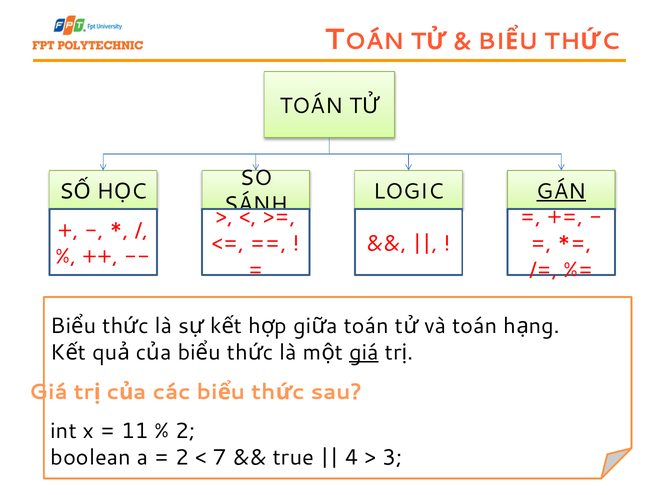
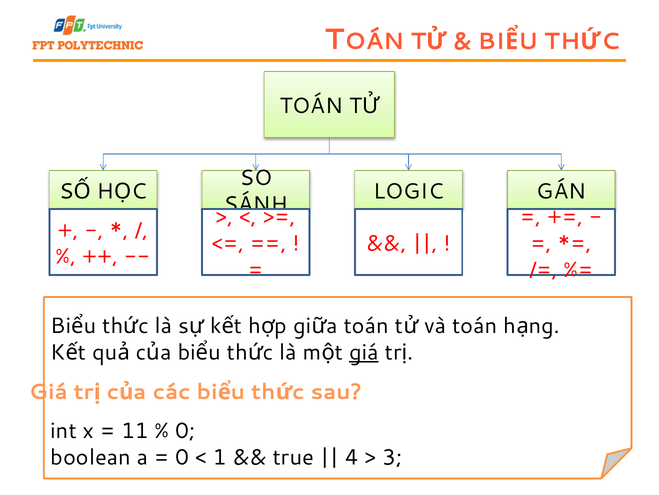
GÁN underline: present -> none
2 at (185, 430): 2 -> 0
2 at (182, 457): 2 -> 0
7: 7 -> 1
